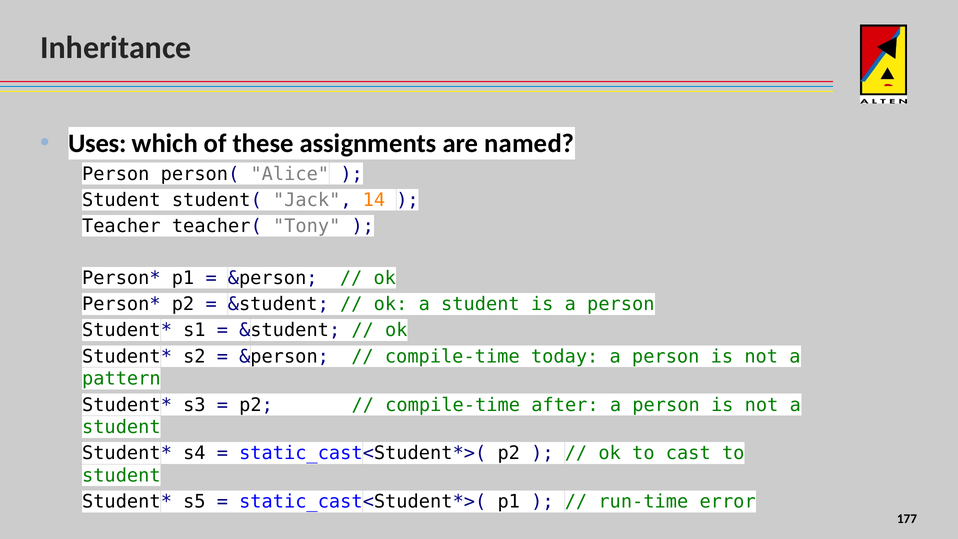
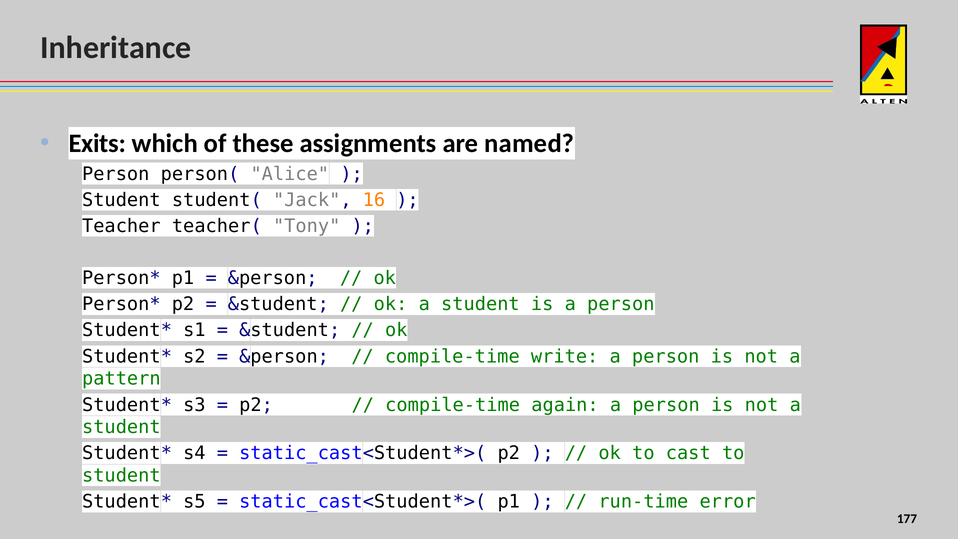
Uses: Uses -> Exits
14: 14 -> 16
today: today -> write
after: after -> again
